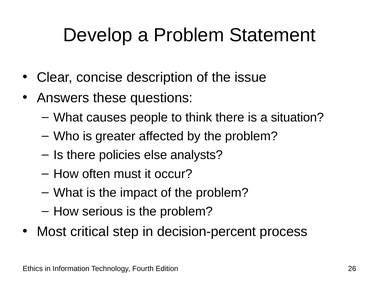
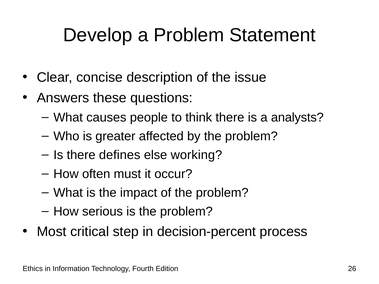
situation: situation -> analysts
policies: policies -> defines
analysts: analysts -> working
